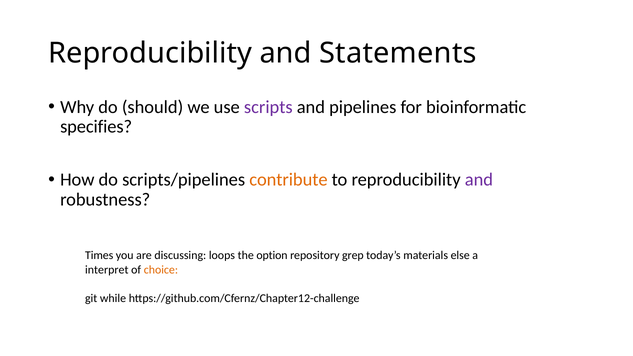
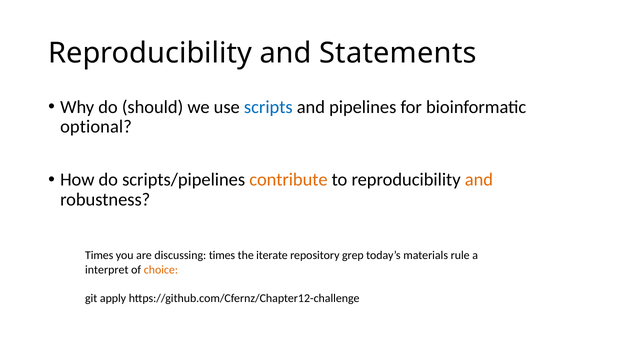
scripts colour: purple -> blue
specifies: specifies -> optional
and at (479, 180) colour: purple -> orange
discussing loops: loops -> times
option: option -> iterate
else: else -> rule
while: while -> apply
